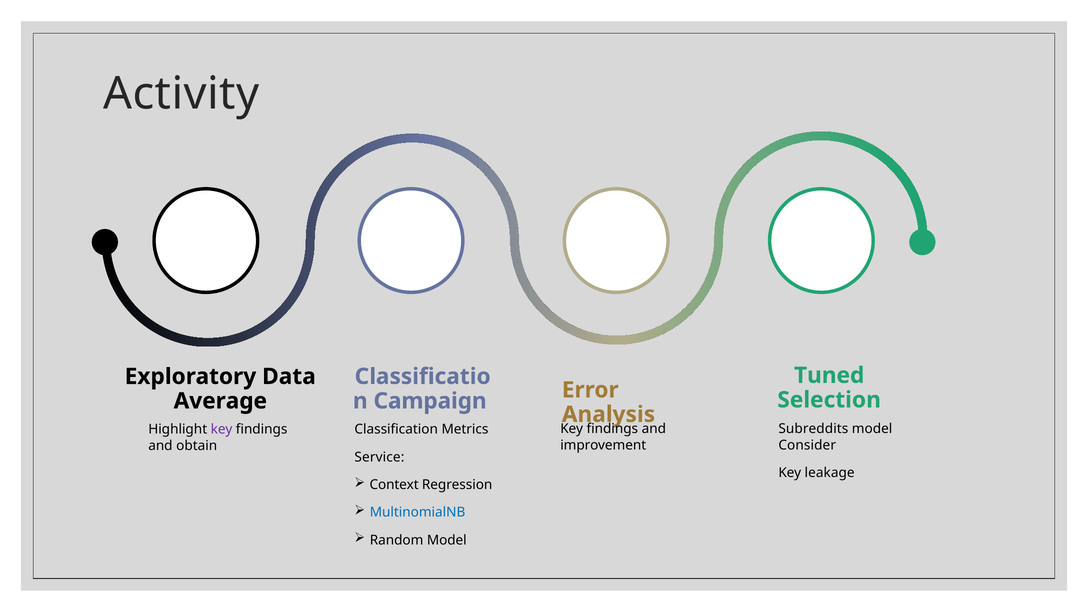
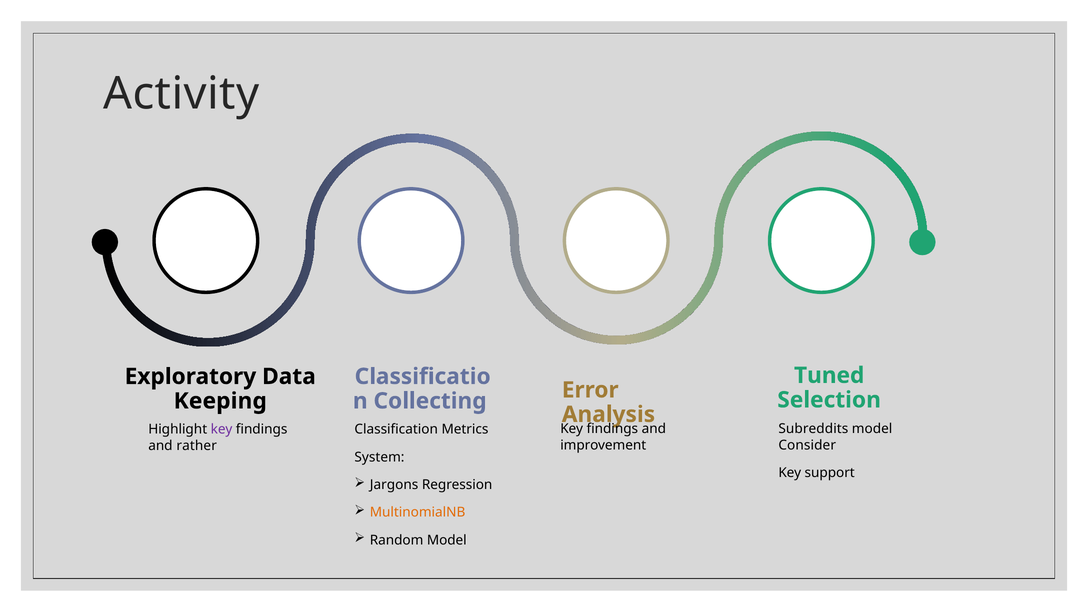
Average: Average -> Keeping
Campaign: Campaign -> Collecting
obtain: obtain -> rather
Service: Service -> System
leakage: leakage -> support
Context: Context -> Jargons
MultinomialNB colour: blue -> orange
